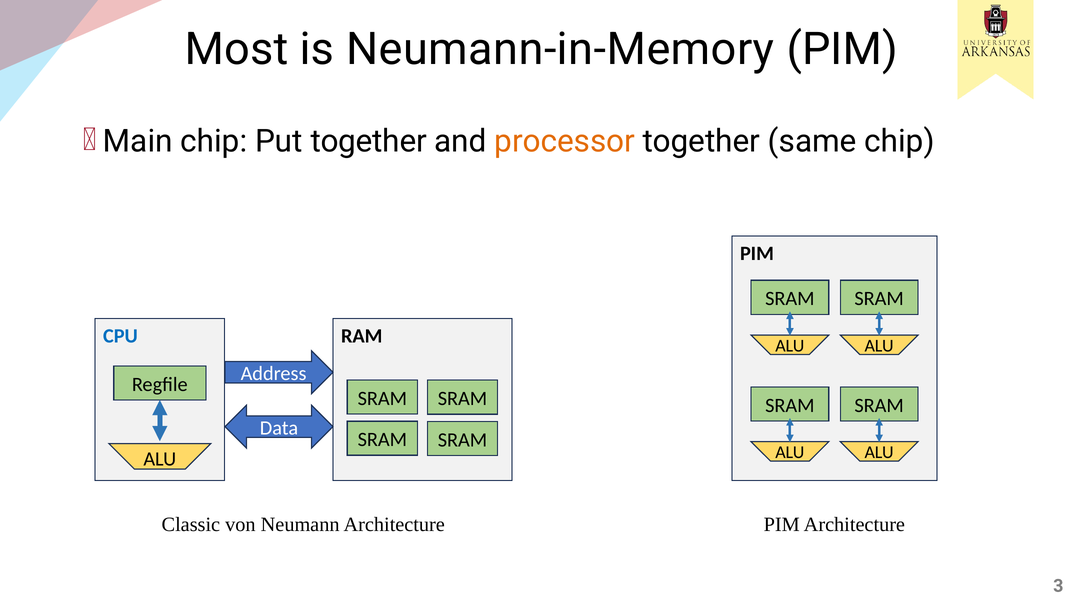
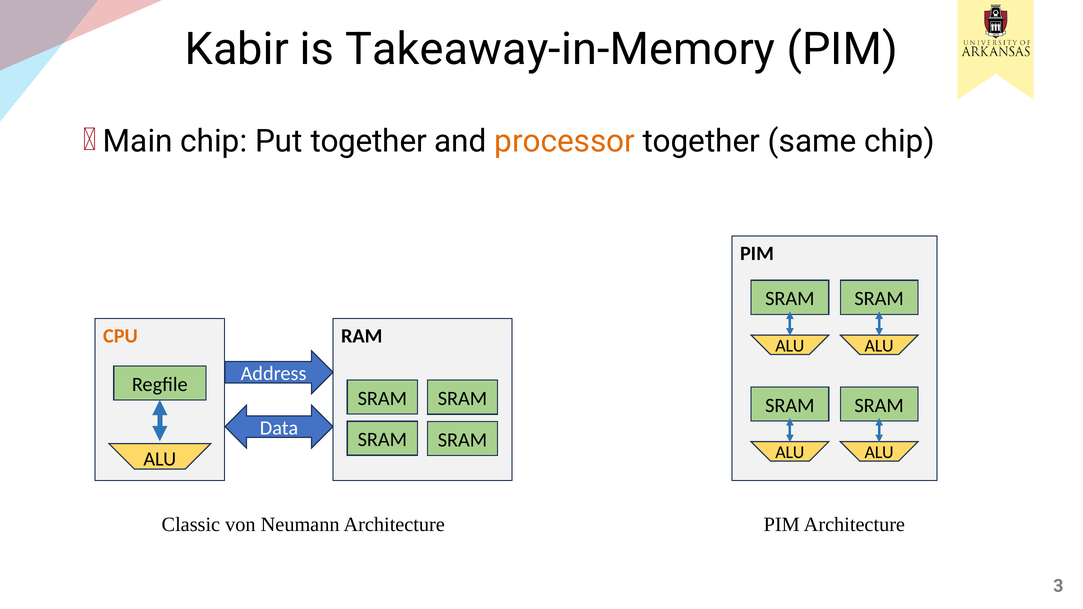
Most: Most -> Kabir
Neumann-in-Memory: Neumann-in-Memory -> Takeaway-in-Memory
CPU colour: blue -> orange
